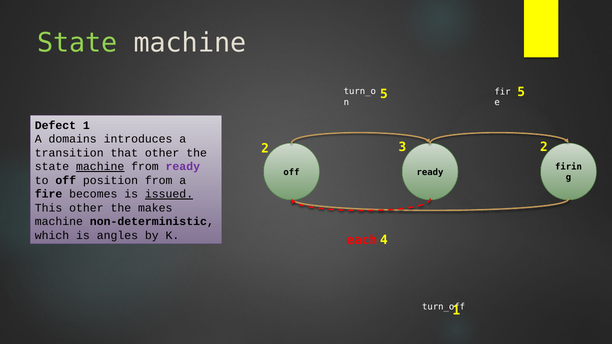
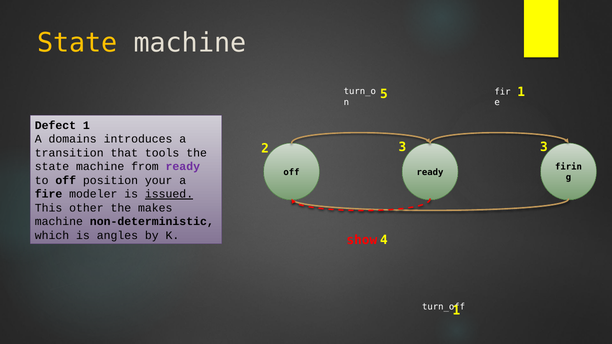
State at (77, 43) colour: light green -> yellow
5 5: 5 -> 1
3 2: 2 -> 3
that other: other -> tools
machine at (100, 167) underline: present -> none
position from: from -> your
becomes: becomes -> modeler
each: each -> show
